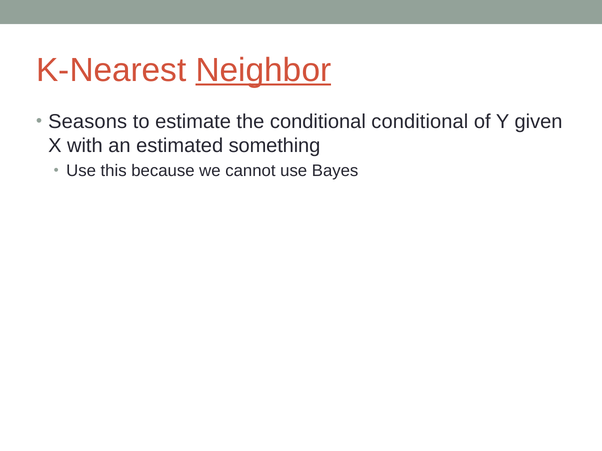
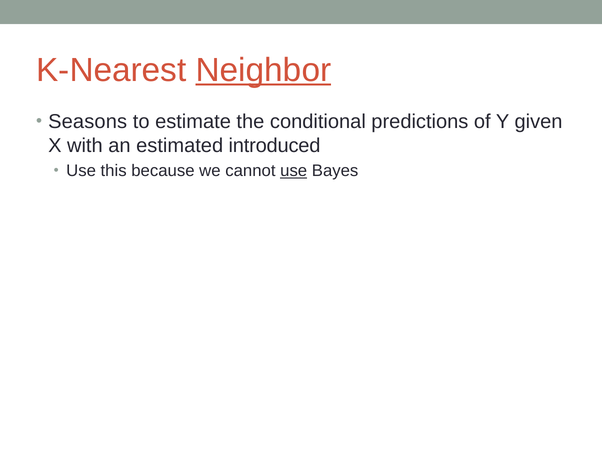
conditional conditional: conditional -> predictions
something: something -> introduced
use at (294, 171) underline: none -> present
